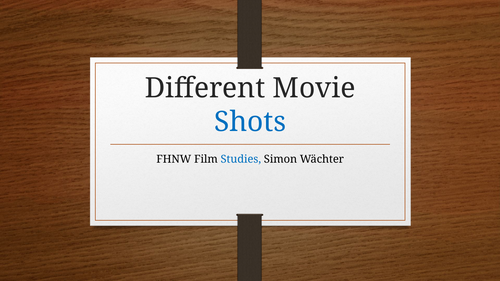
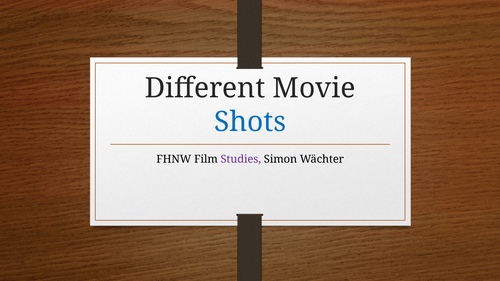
Studies colour: blue -> purple
